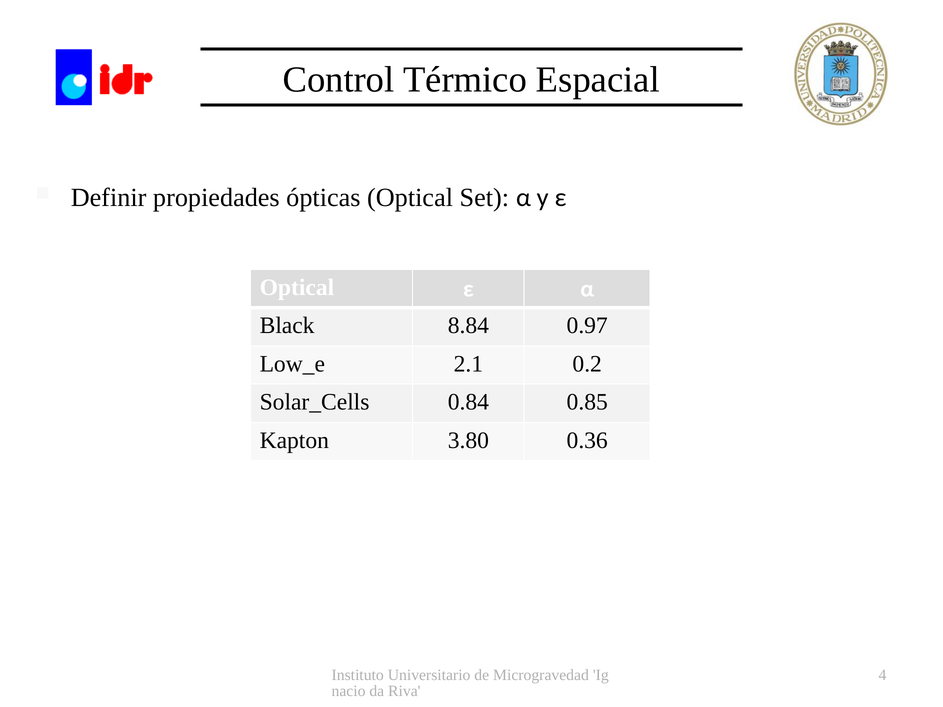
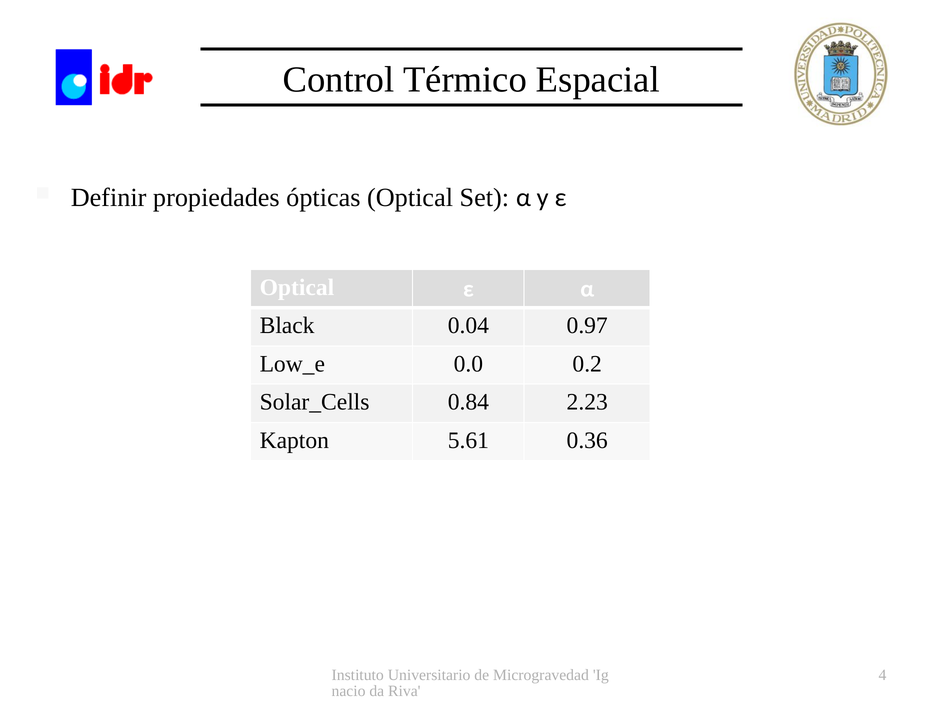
8.84: 8.84 -> 0.04
2.1: 2.1 -> 0.0
0.85: 0.85 -> 2.23
3.80: 3.80 -> 5.61
